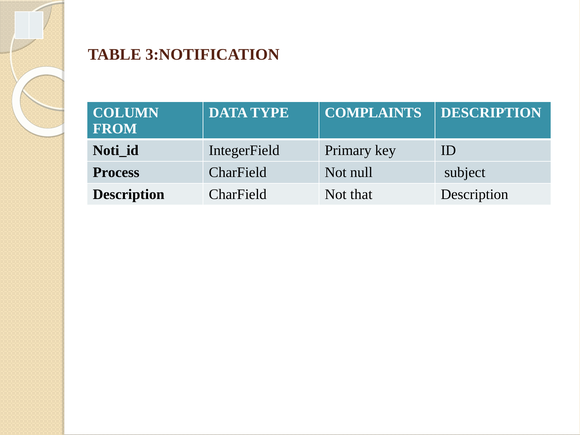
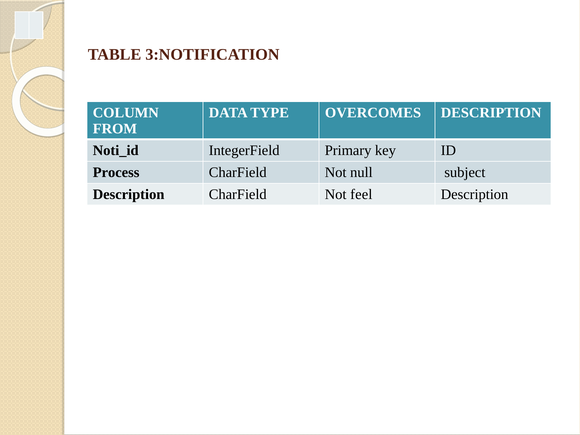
COMPLAINTS: COMPLAINTS -> OVERCOMES
that: that -> feel
